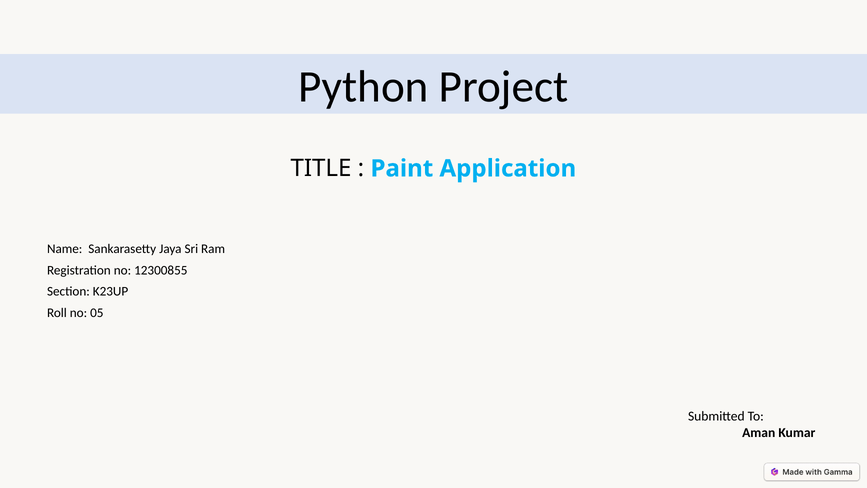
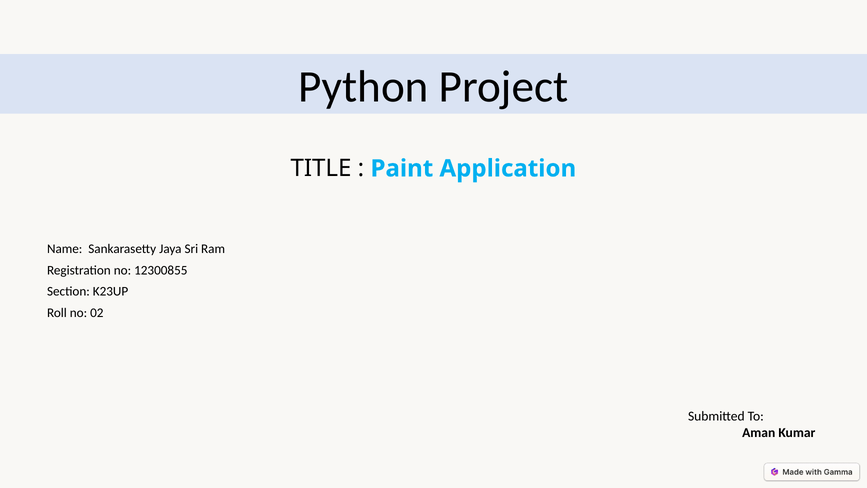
05: 05 -> 02
